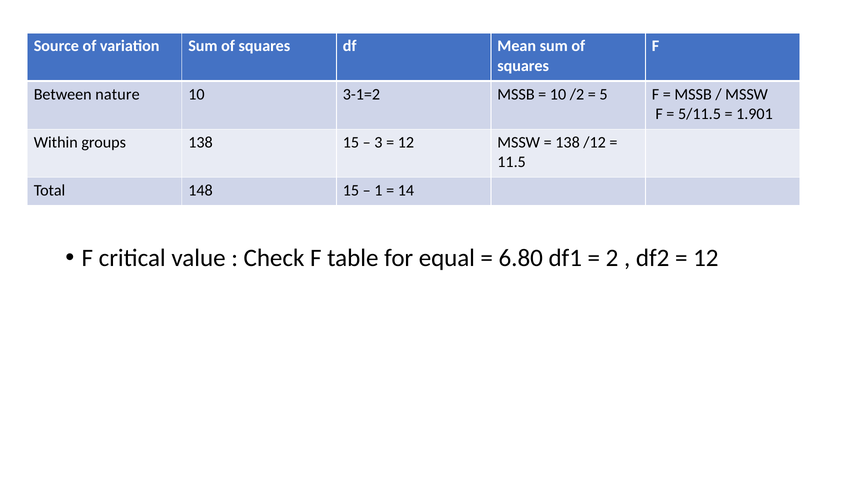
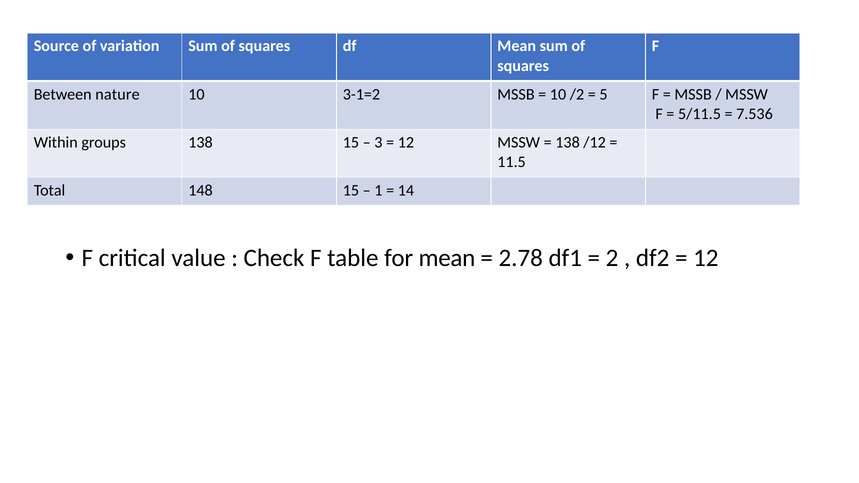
1.901: 1.901 -> 7.536
for equal: equal -> mean
6.80: 6.80 -> 2.78
